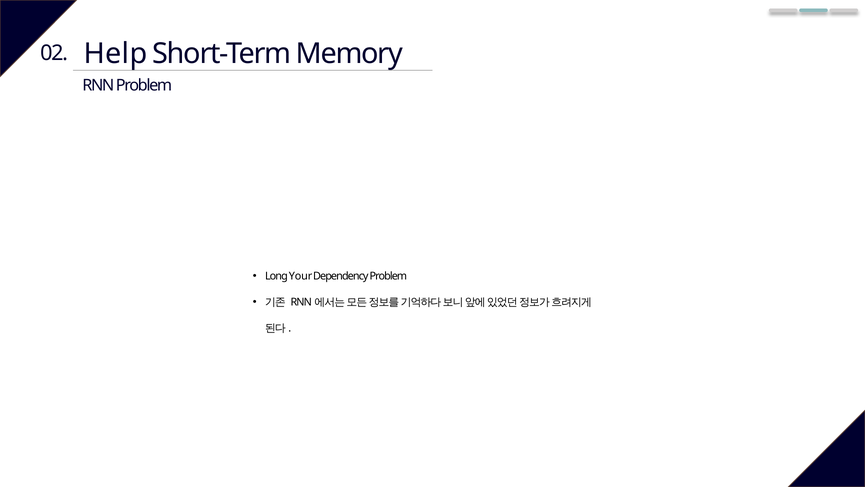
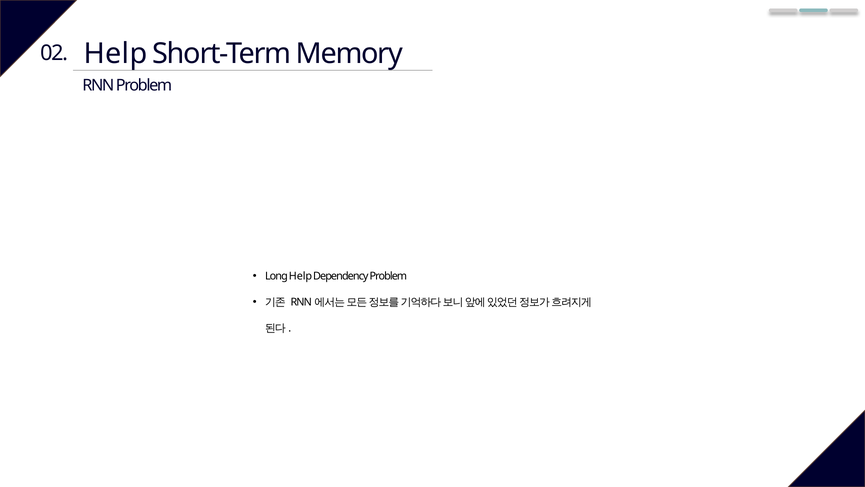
Long Your: Your -> Help
